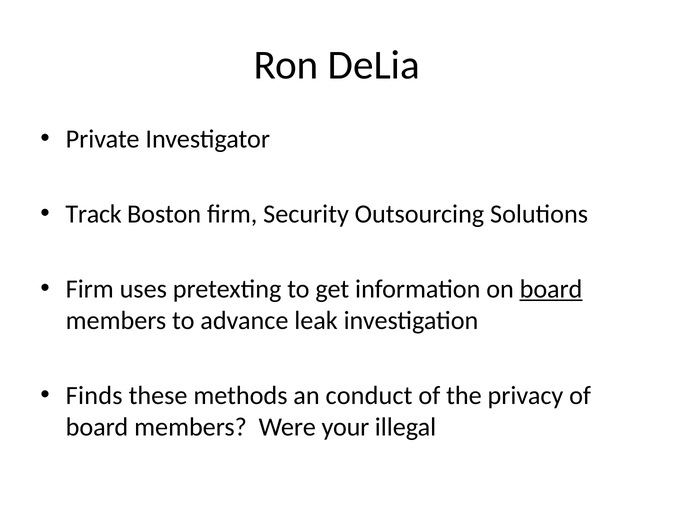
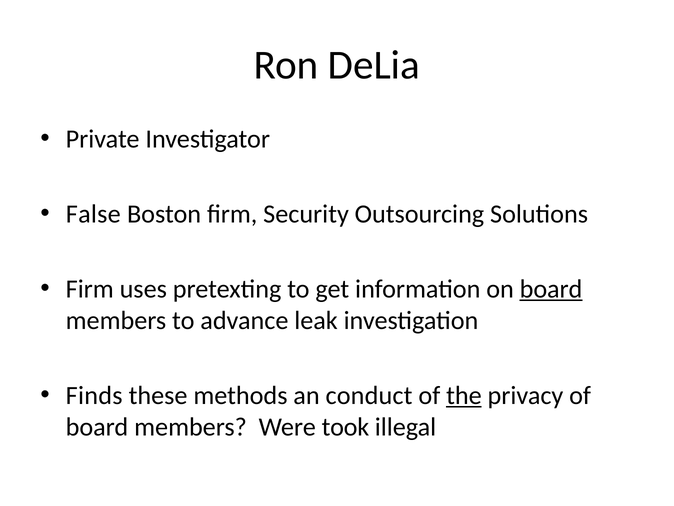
Track: Track -> False
the underline: none -> present
your: your -> took
